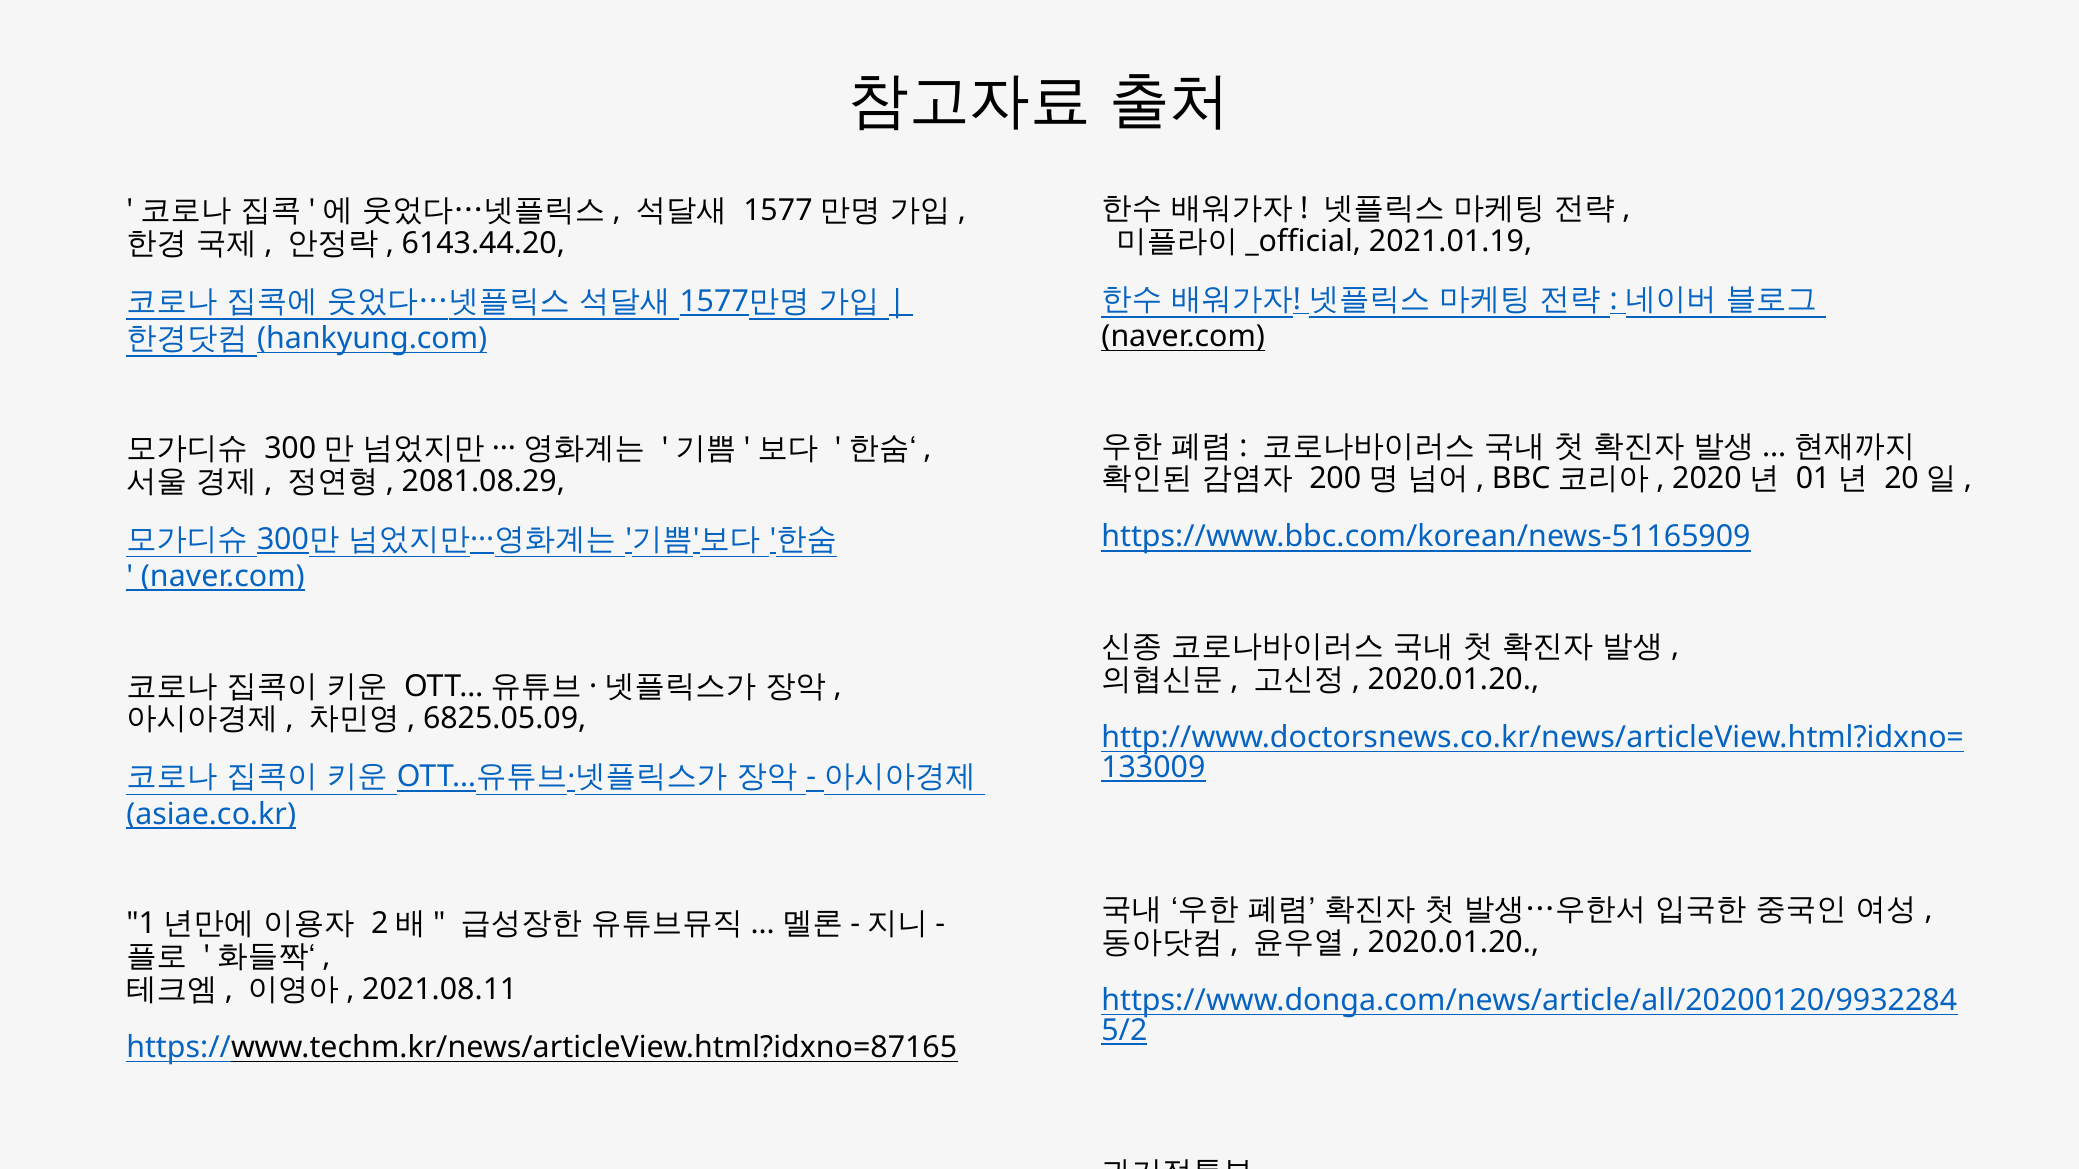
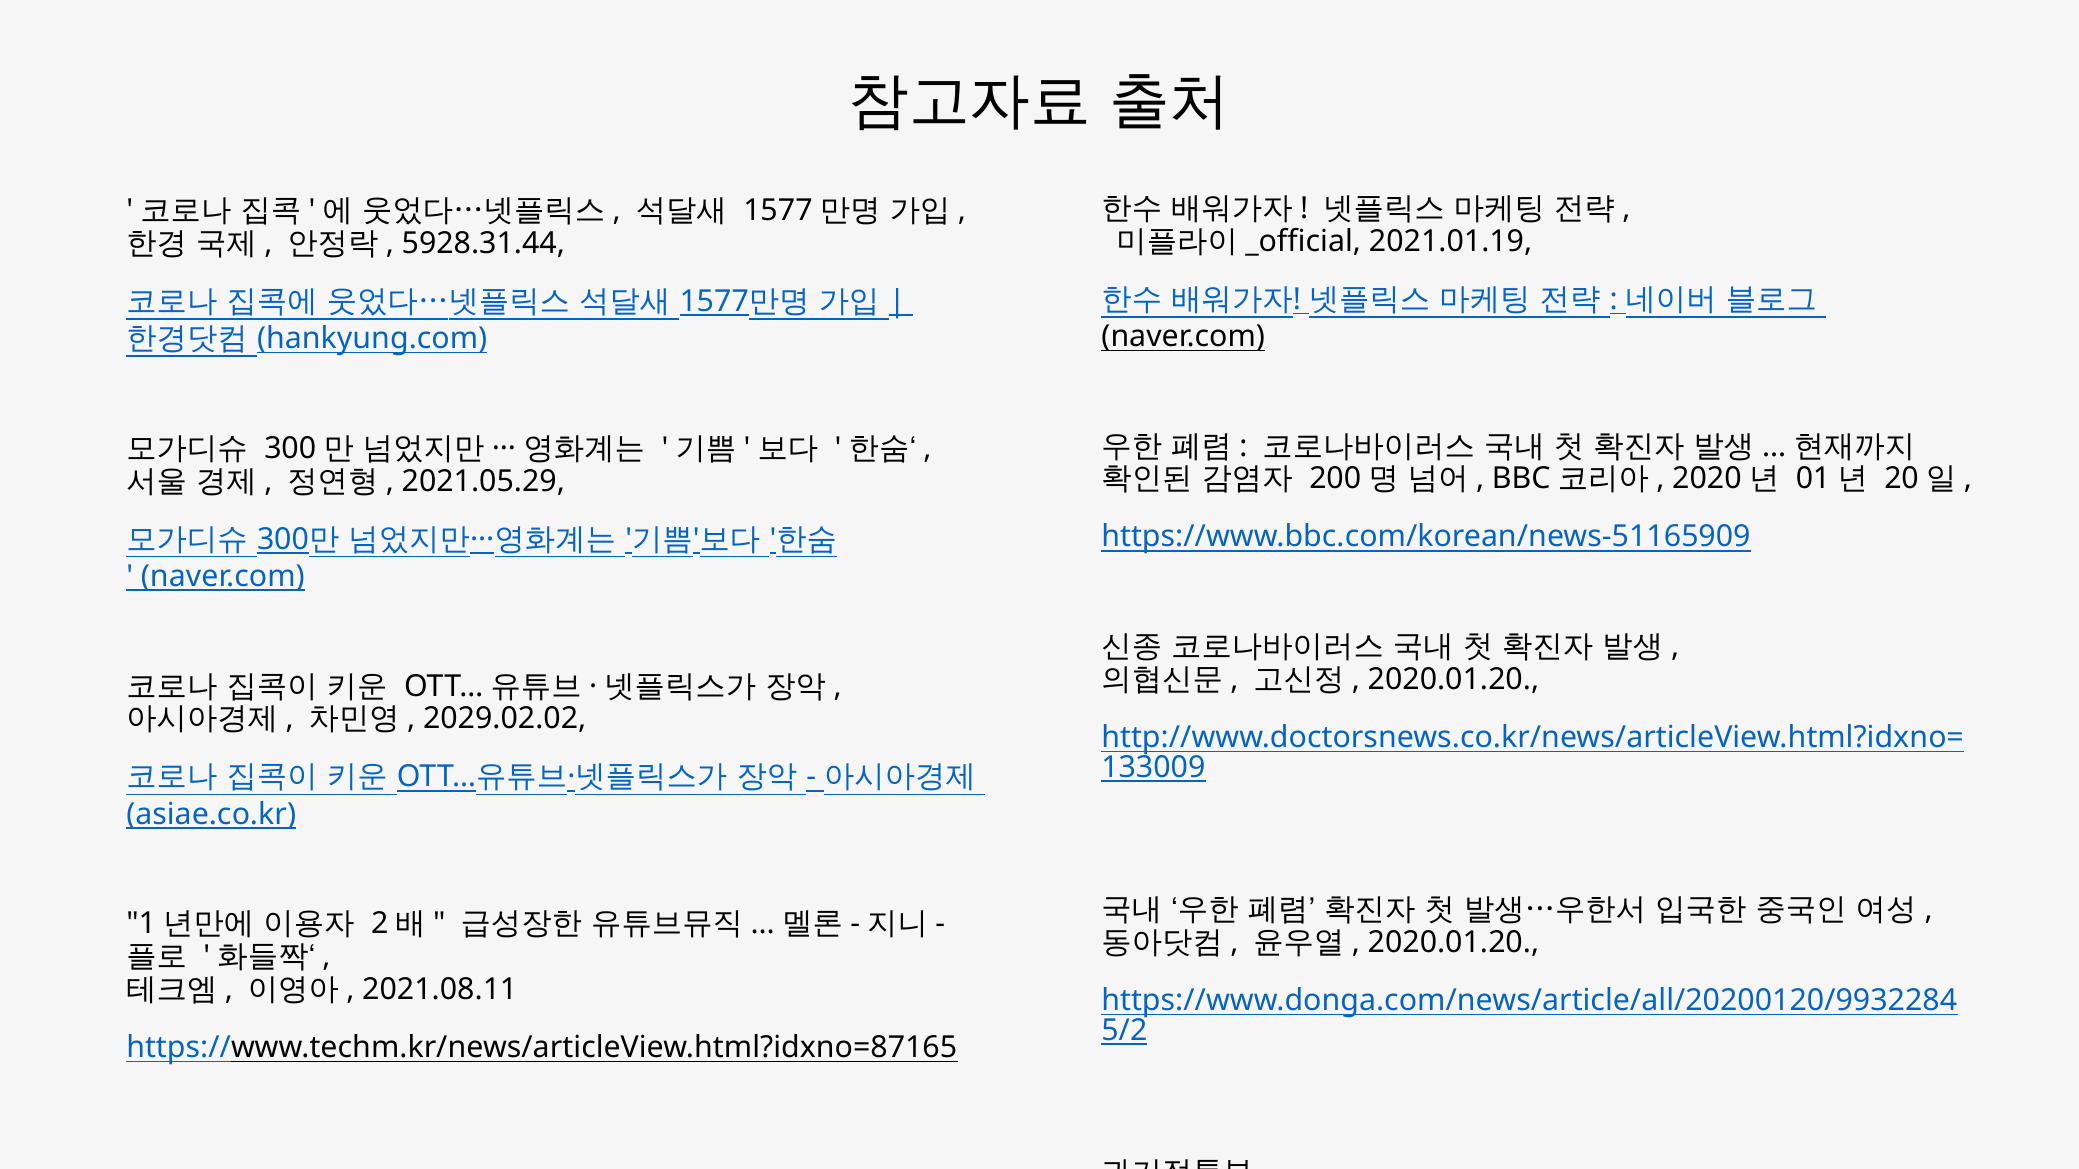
6143.44.20: 6143.44.20 -> 5928.31.44
2081.08.29: 2081.08.29 -> 2021.05.29
6825.05.09: 6825.05.09 -> 2029.02.02
